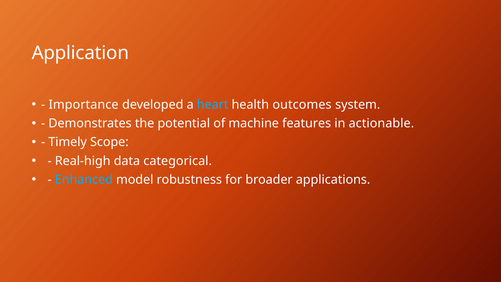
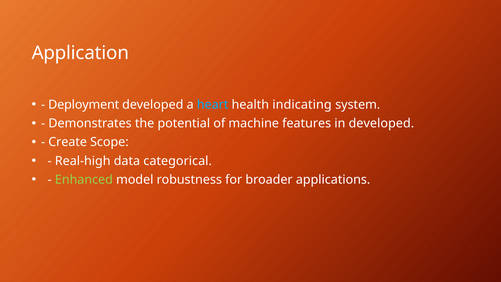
Importance: Importance -> Deployment
outcomes: outcomes -> indicating
in actionable: actionable -> developed
Timely: Timely -> Create
Enhanced colour: light blue -> light green
